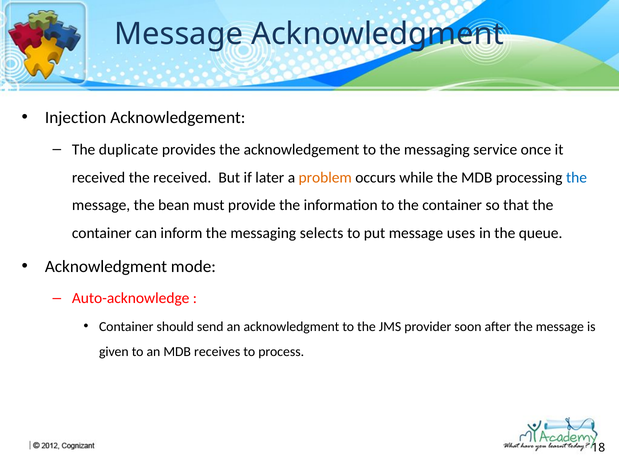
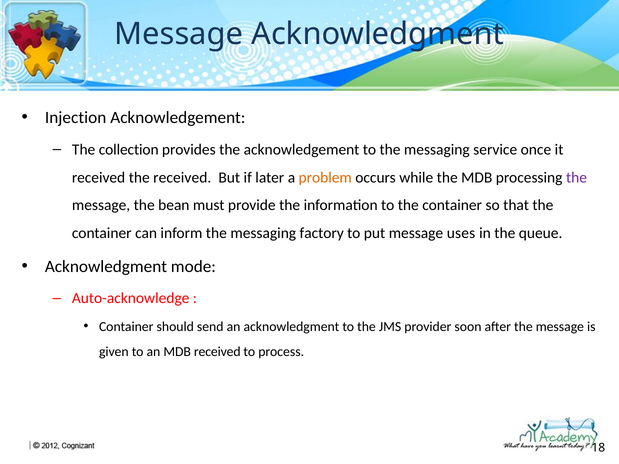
duplicate: duplicate -> collection
the at (577, 177) colour: blue -> purple
selects: selects -> factory
MDB receives: receives -> received
